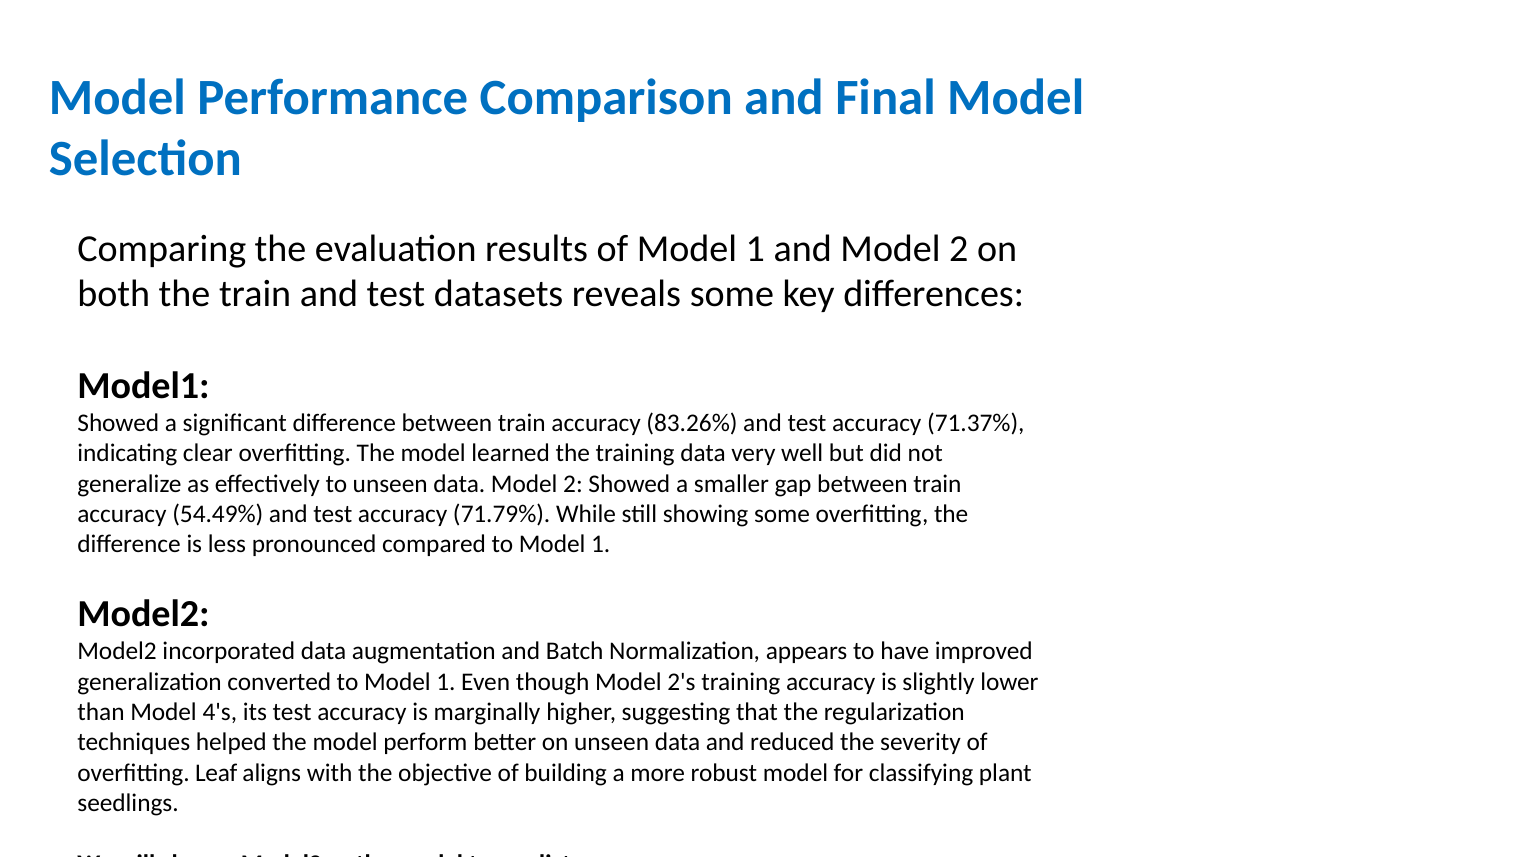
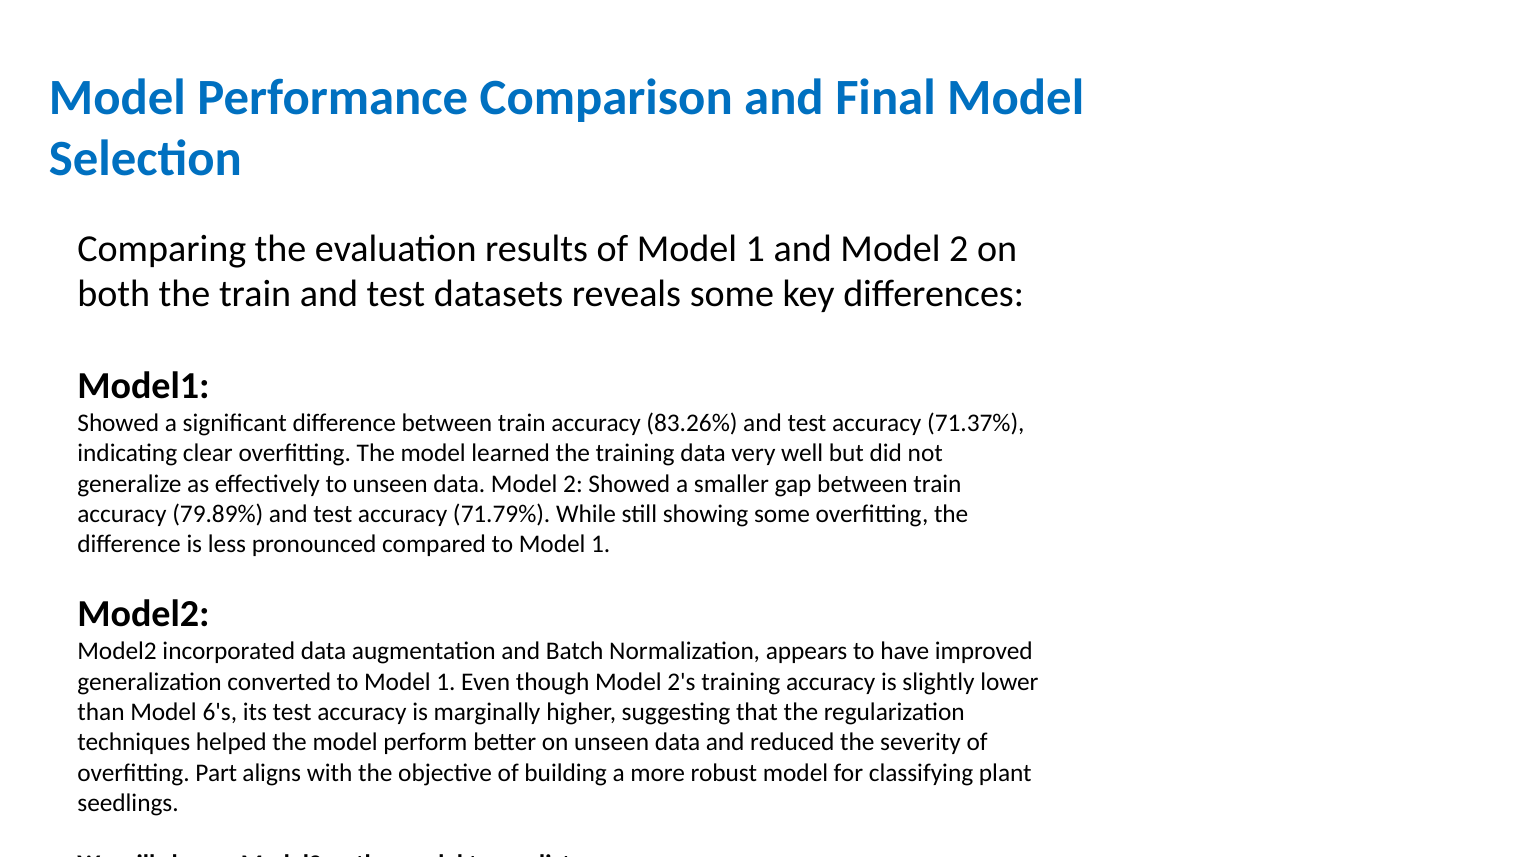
54.49%: 54.49% -> 79.89%
4's: 4's -> 6's
Leaf: Leaf -> Part
